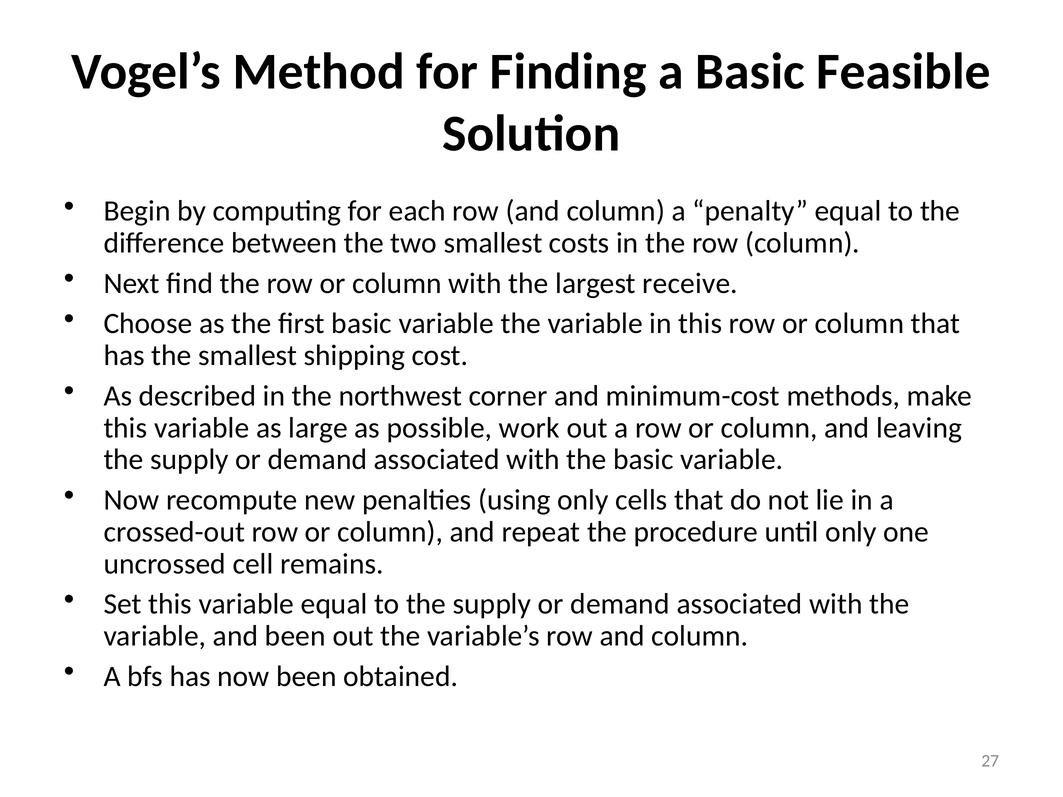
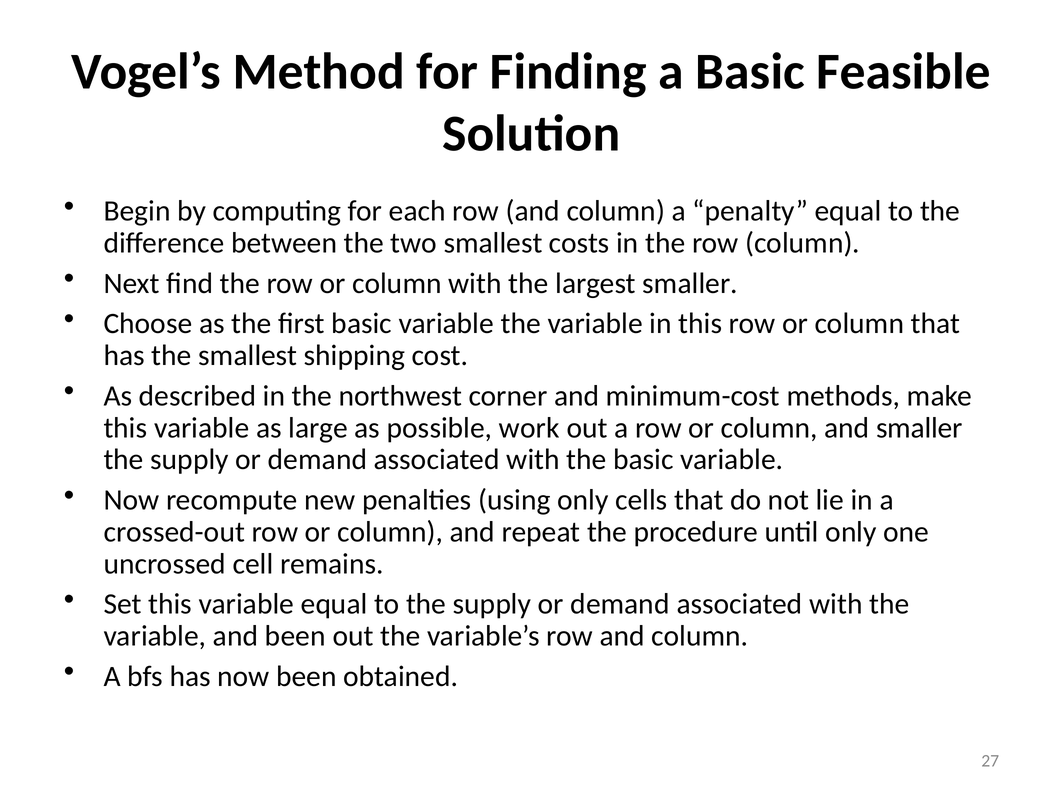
largest receive: receive -> smaller
and leaving: leaving -> smaller
